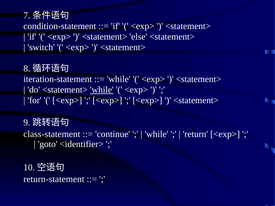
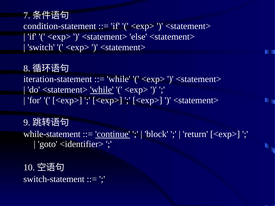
class-statement: class-statement -> while-statement
continue underline: none -> present
while at (156, 134): while -> block
return-statement: return-statement -> switch-statement
